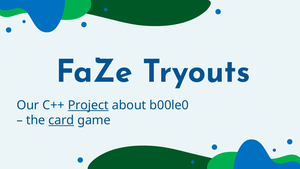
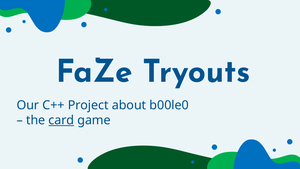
Project underline: present -> none
